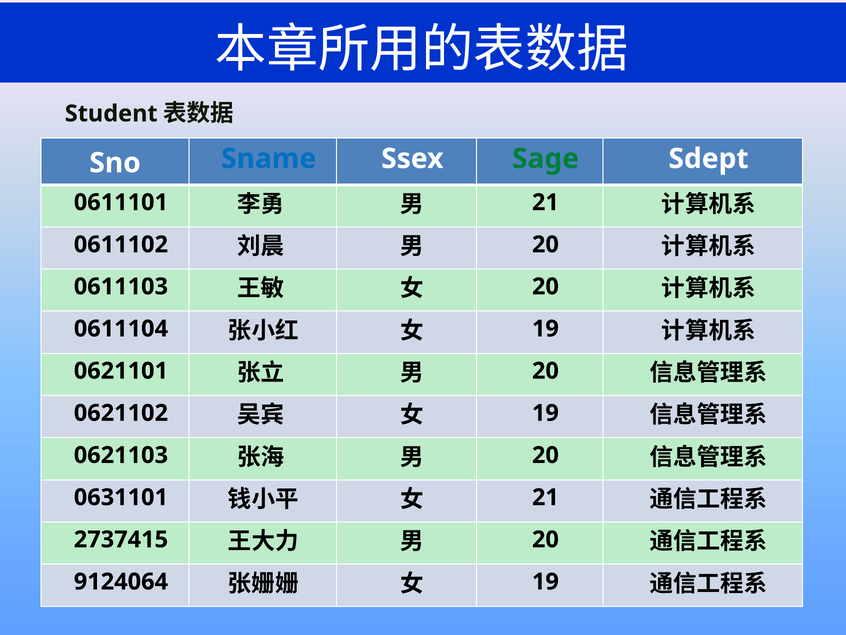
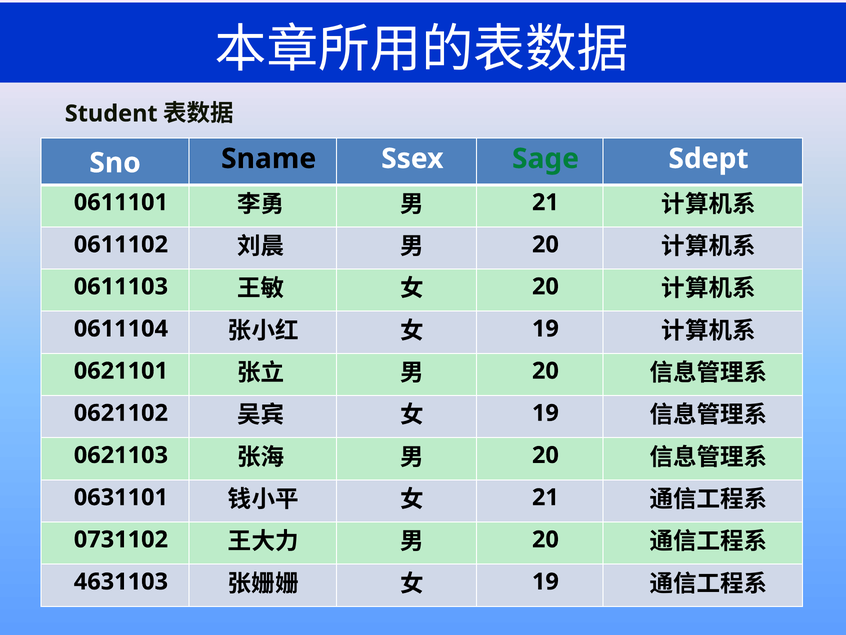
Sname colour: blue -> black
2737415: 2737415 -> 0731102
9124064: 9124064 -> 4631103
